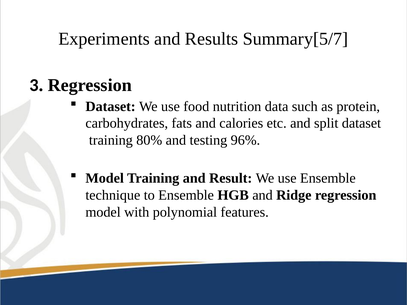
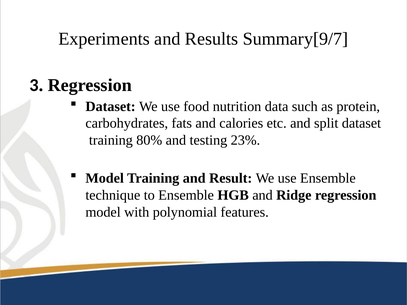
Summary[5/7: Summary[5/7 -> Summary[9/7
96%: 96% -> 23%
